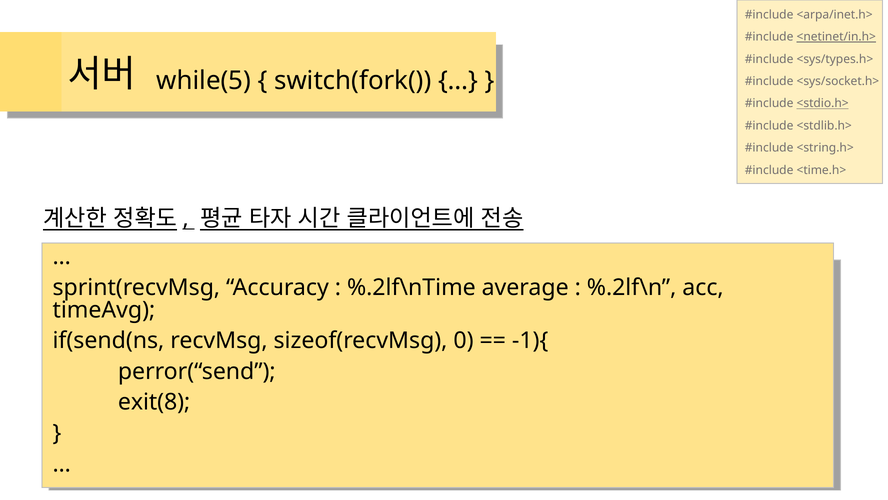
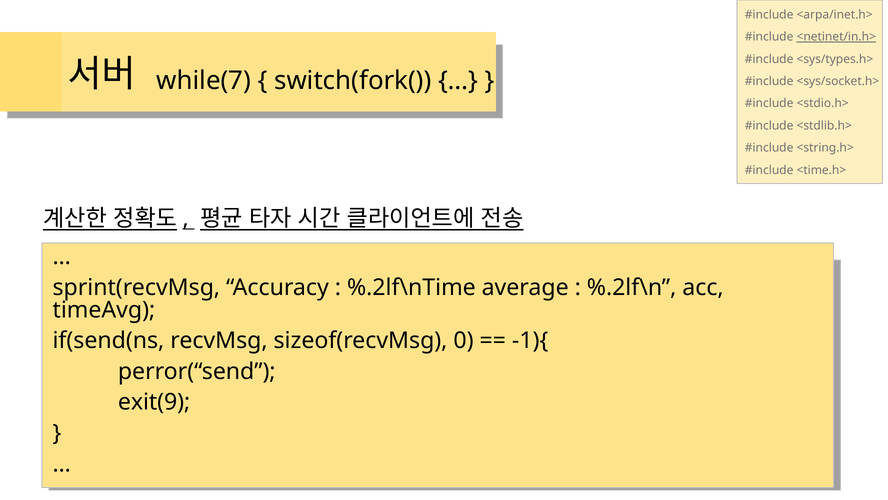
while(5: while(5 -> while(7
<stdio.h> underline: present -> none
exit(8: exit(8 -> exit(9
